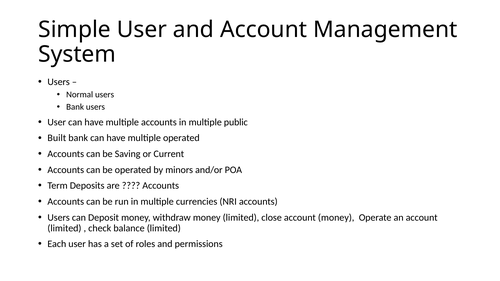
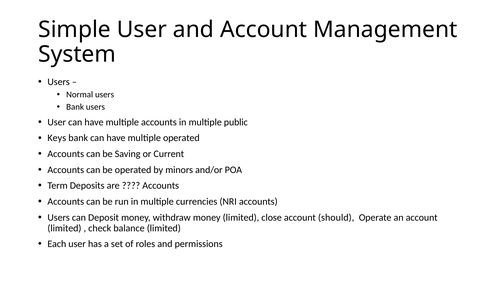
Built: Built -> Keys
account money: money -> should
